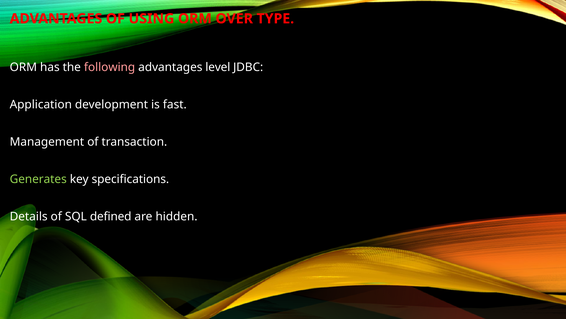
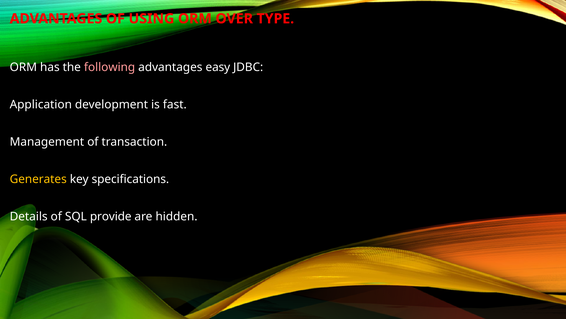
level: level -> easy
Generates colour: light green -> yellow
defined: defined -> provide
